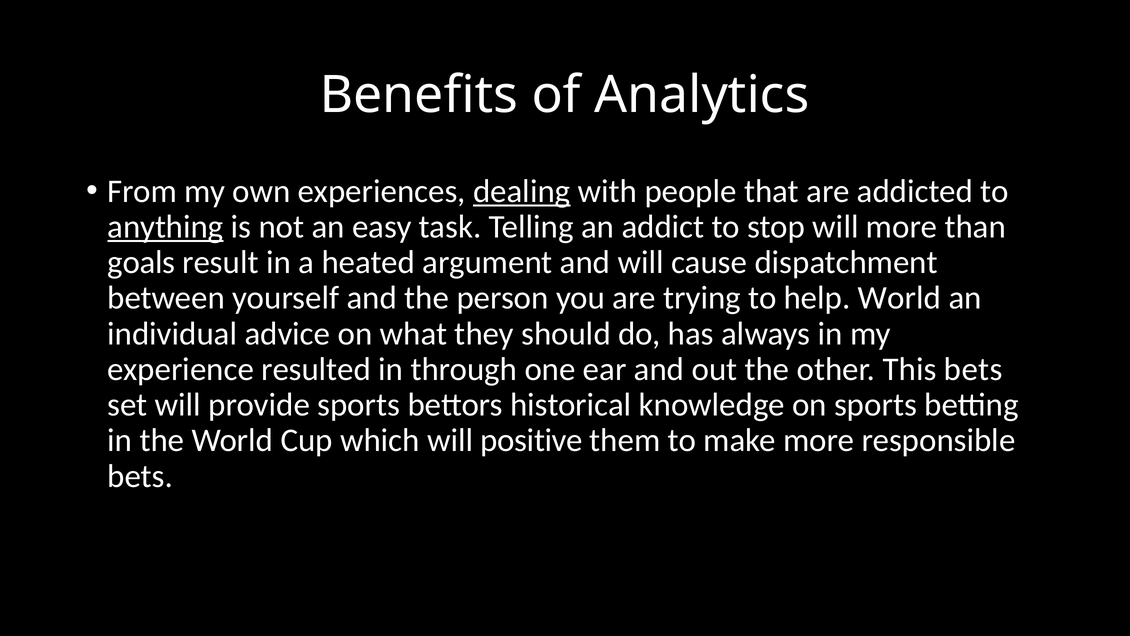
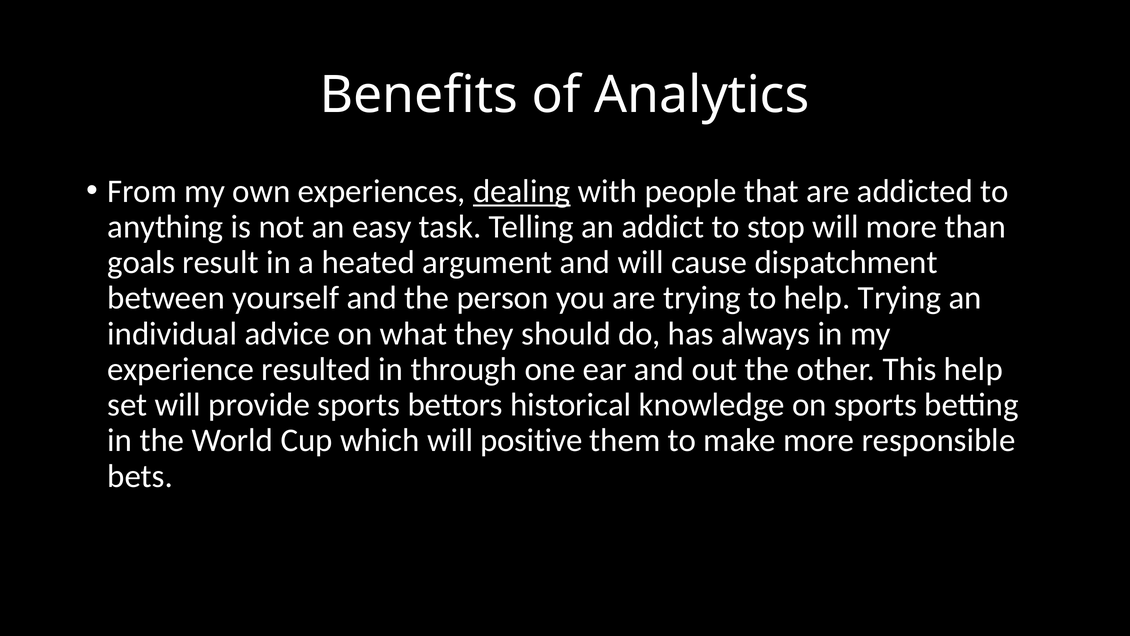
anything underline: present -> none
help World: World -> Trying
This bets: bets -> help
